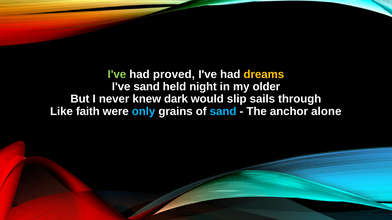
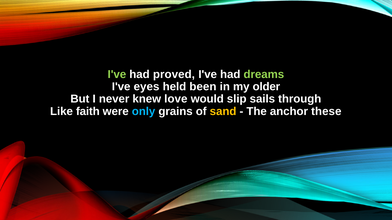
dreams colour: yellow -> light green
I've sand: sand -> eyes
night: night -> been
dark: dark -> love
sand at (223, 112) colour: light blue -> yellow
alone: alone -> these
